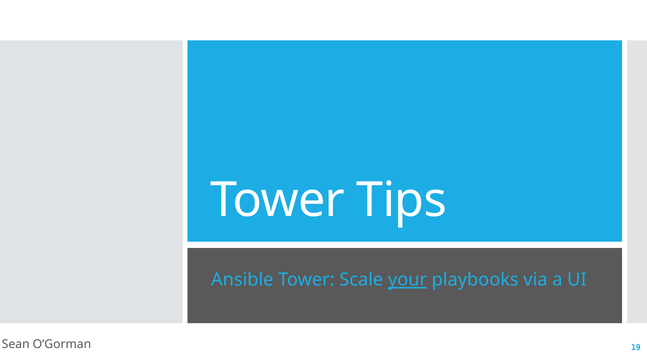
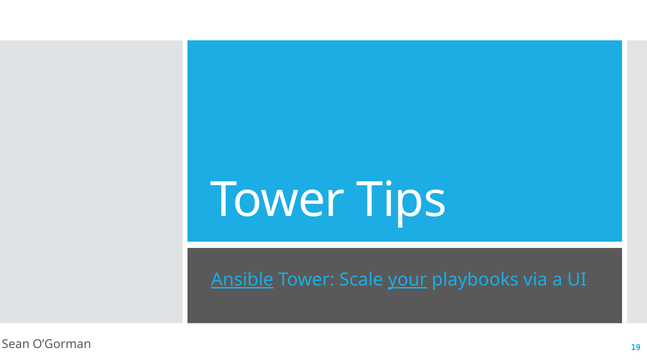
Ansible underline: none -> present
